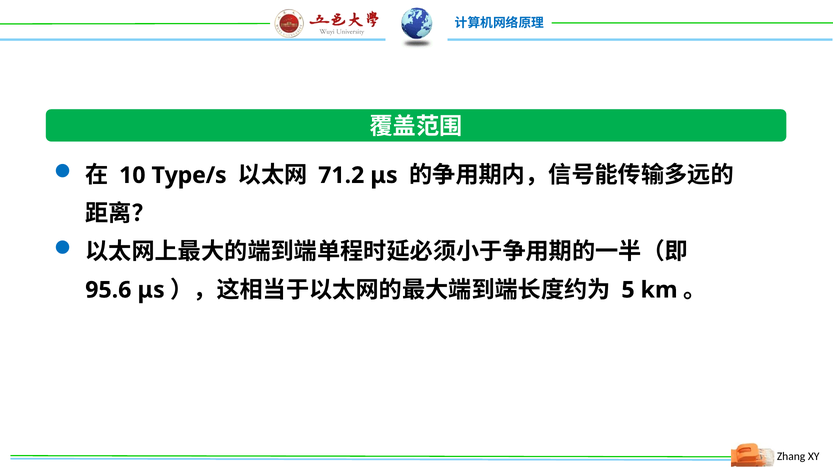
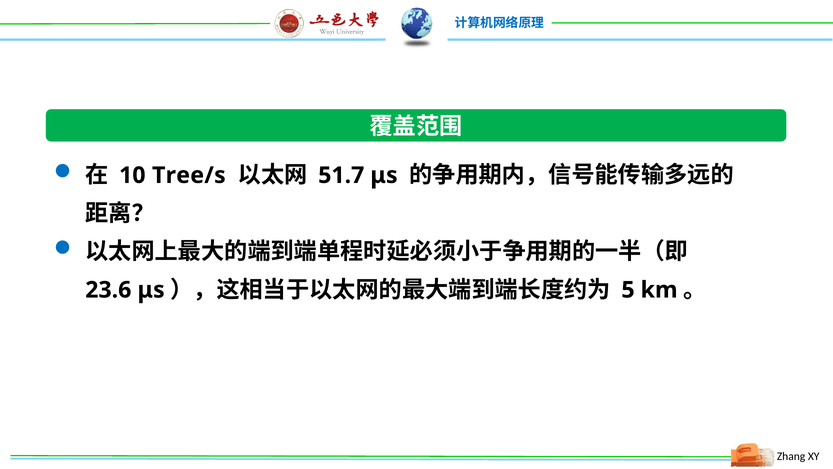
Type/s: Type/s -> Tree/s
71.2: 71.2 -> 51.7
95.6: 95.6 -> 23.6
